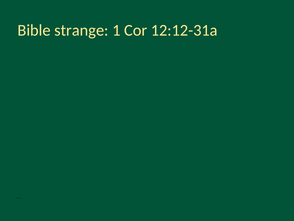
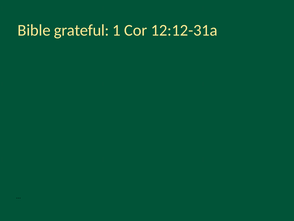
strange: strange -> grateful
